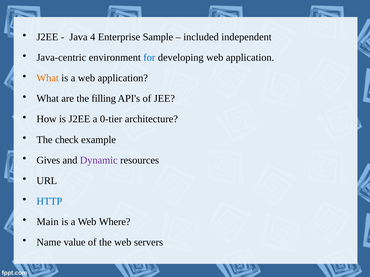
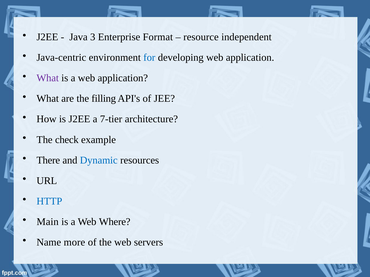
4: 4 -> 3
Sample: Sample -> Format
included: included -> resource
What at (48, 78) colour: orange -> purple
0-tier: 0-tier -> 7-tier
Gives: Gives -> There
Dynamic colour: purple -> blue
value: value -> more
